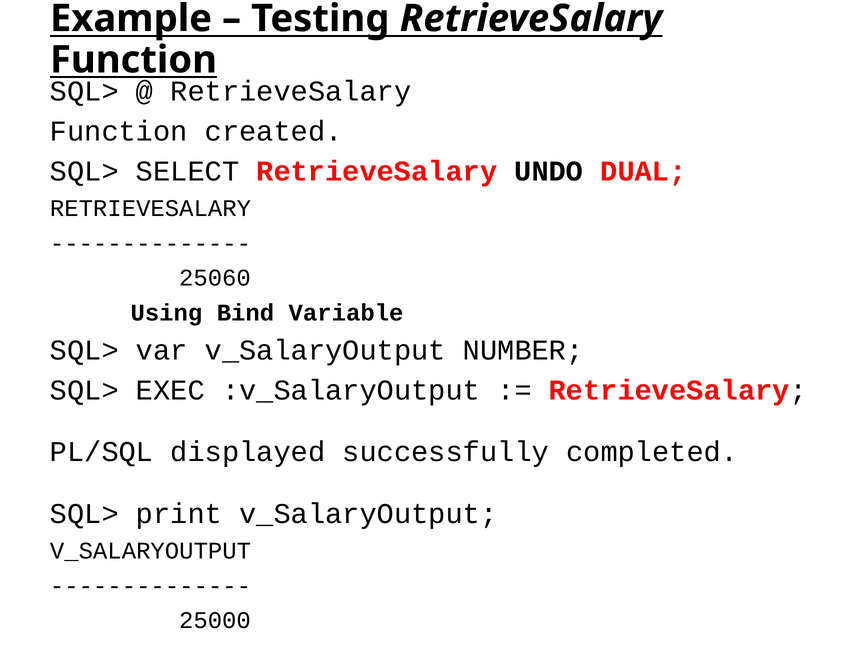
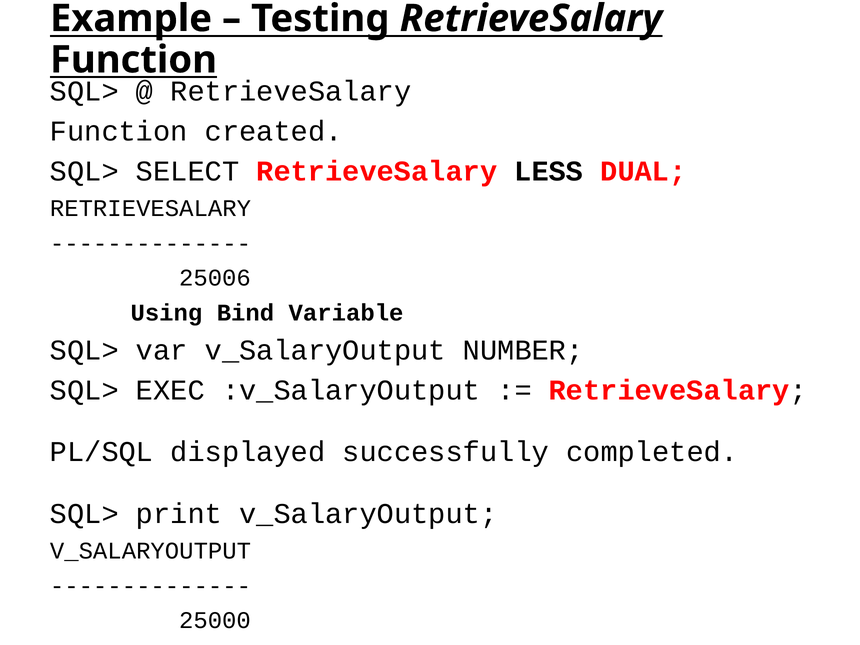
UNDO: UNDO -> LESS
25060: 25060 -> 25006
